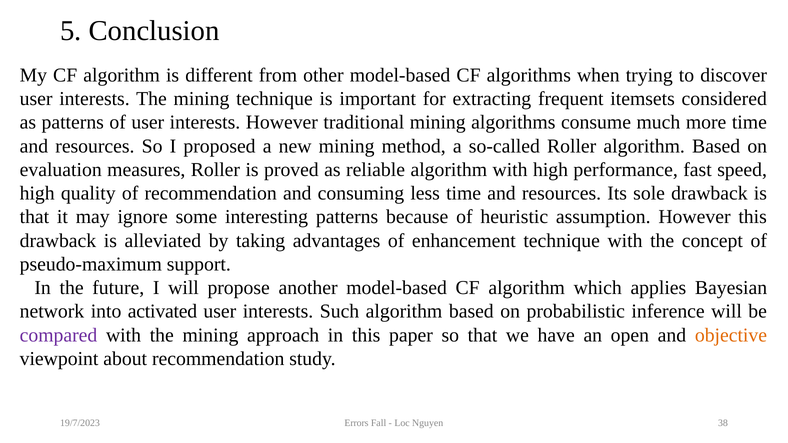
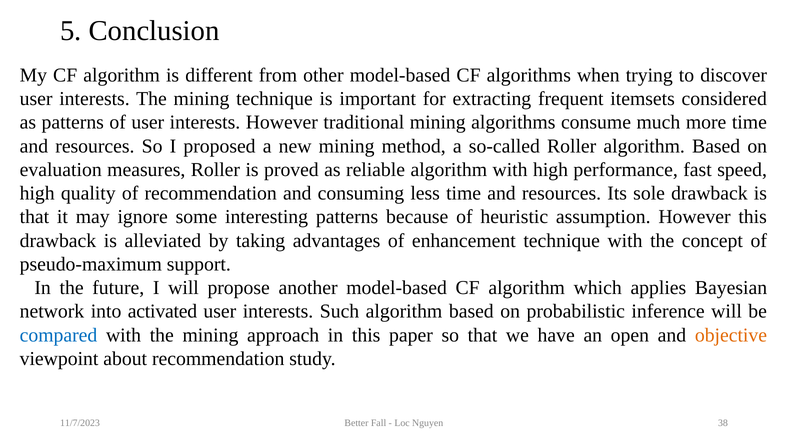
compared colour: purple -> blue
19/7/2023: 19/7/2023 -> 11/7/2023
Errors: Errors -> Better
